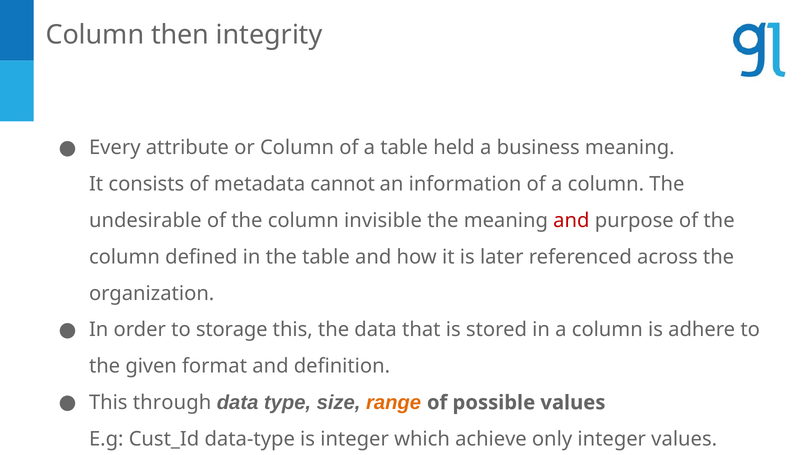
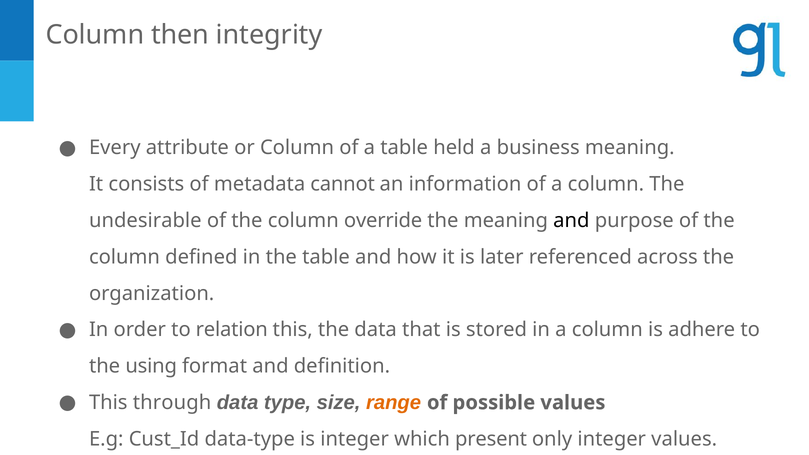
invisible: invisible -> override
and at (571, 221) colour: red -> black
storage: storage -> relation
given: given -> using
achieve: achieve -> present
